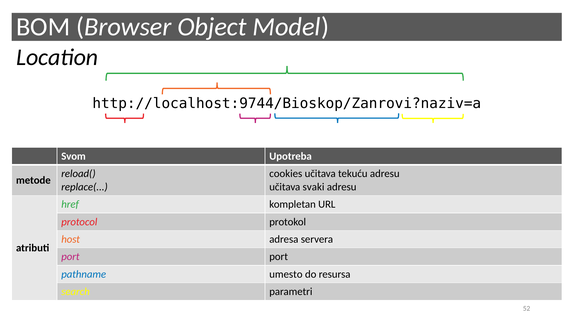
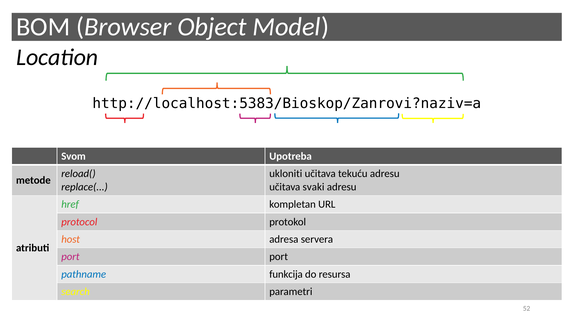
http://localhost:9744/Bioskop/Zanrovi?naziv=a: http://localhost:9744/Bioskop/Zanrovi?naziv=a -> http://localhost:5383/Bioskop/Zanrovi?naziv=a
cookies: cookies -> ukloniti
umesto: umesto -> funkcija
